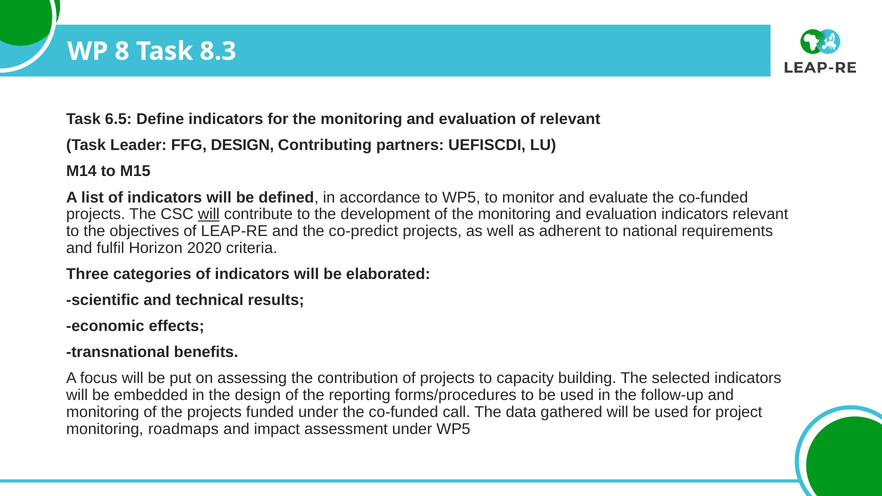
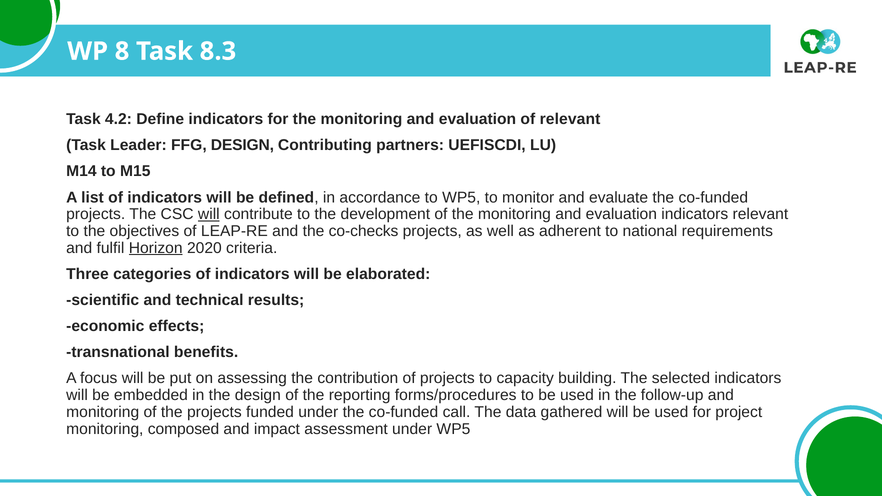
6.5: 6.5 -> 4.2
co-predict: co-predict -> co-checks
Horizon underline: none -> present
roadmaps: roadmaps -> composed
